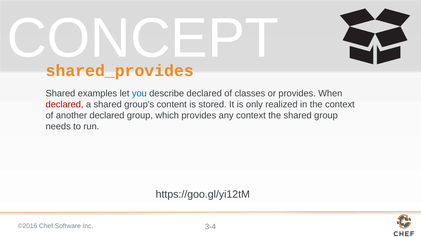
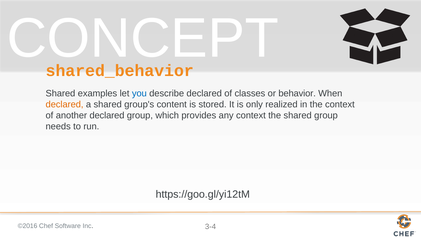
shared_provides: shared_provides -> shared_behavior
or provides: provides -> behavior
declared at (65, 104) colour: red -> orange
